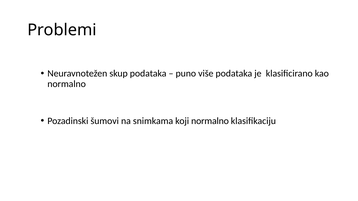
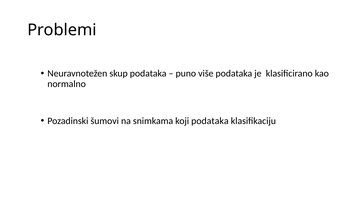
koji normalno: normalno -> podataka
